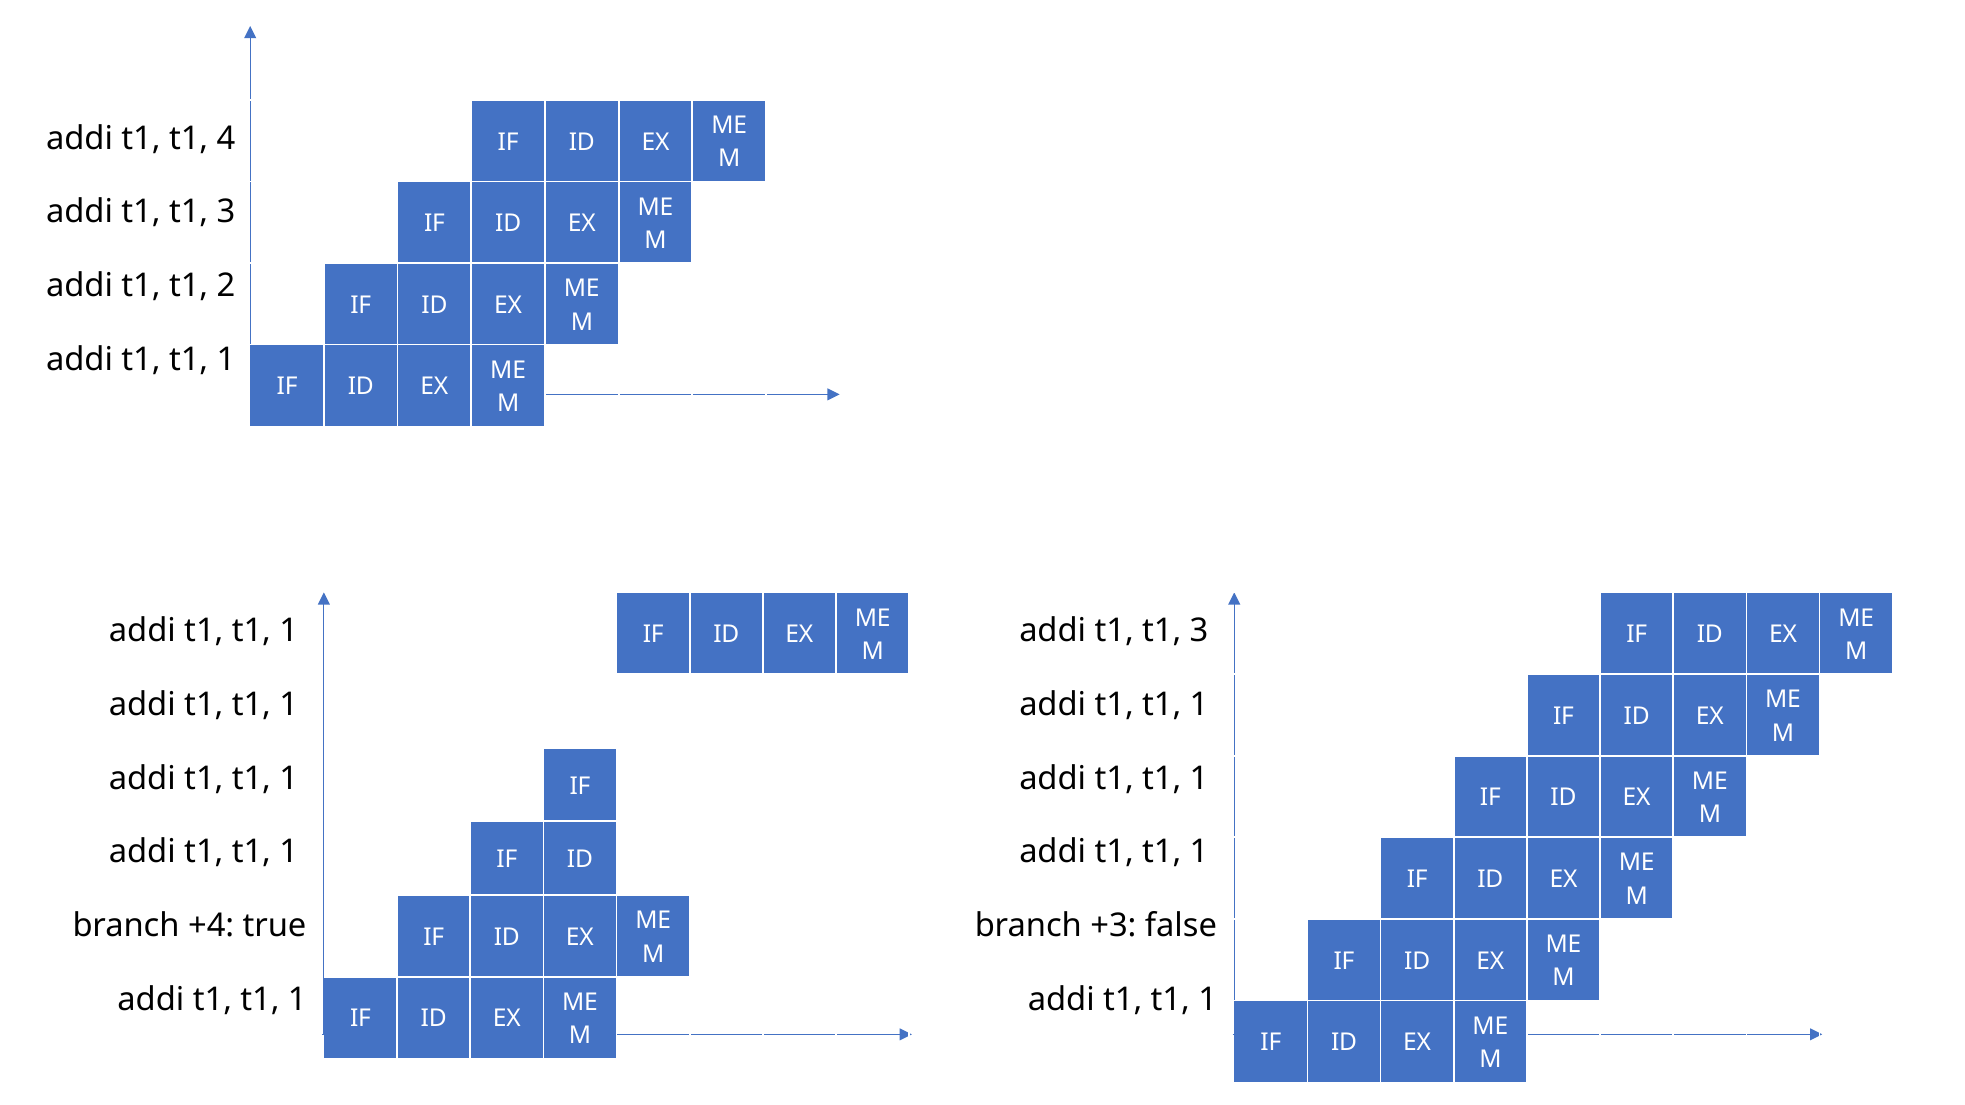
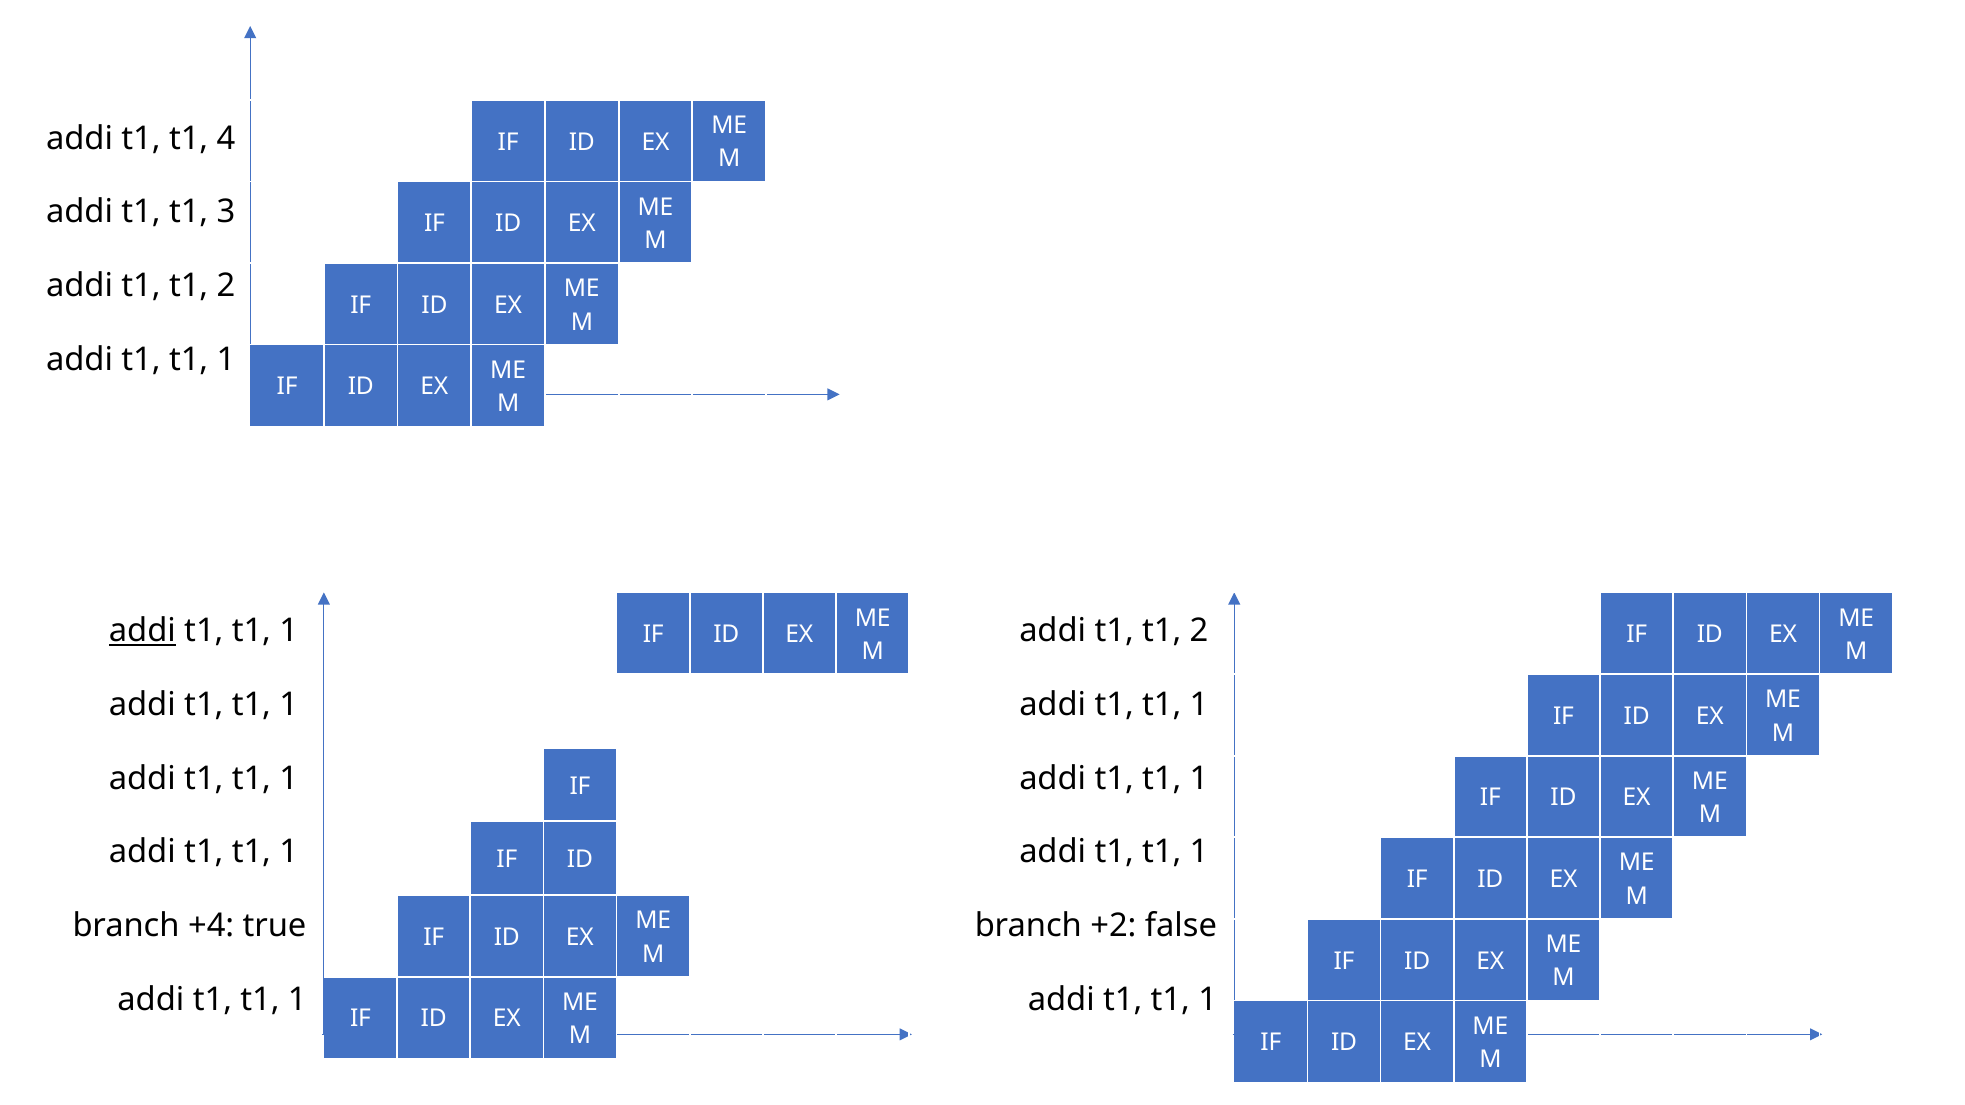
addi at (142, 631) underline: none -> present
3 at (1199, 631): 3 -> 2
+3: +3 -> +2
